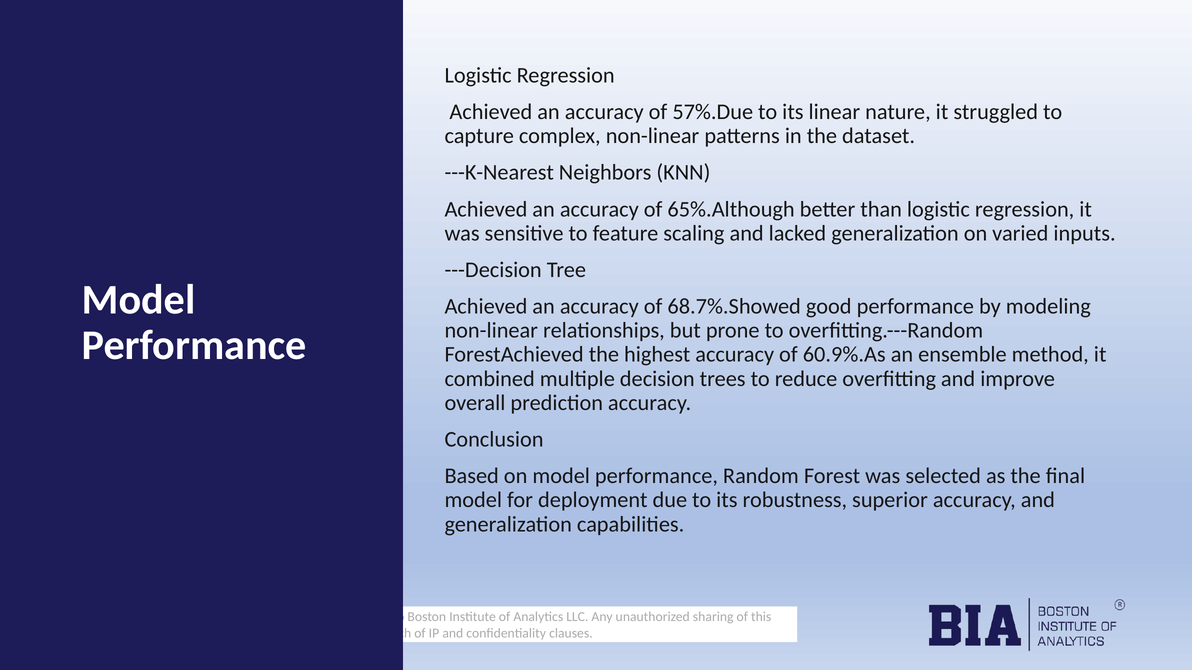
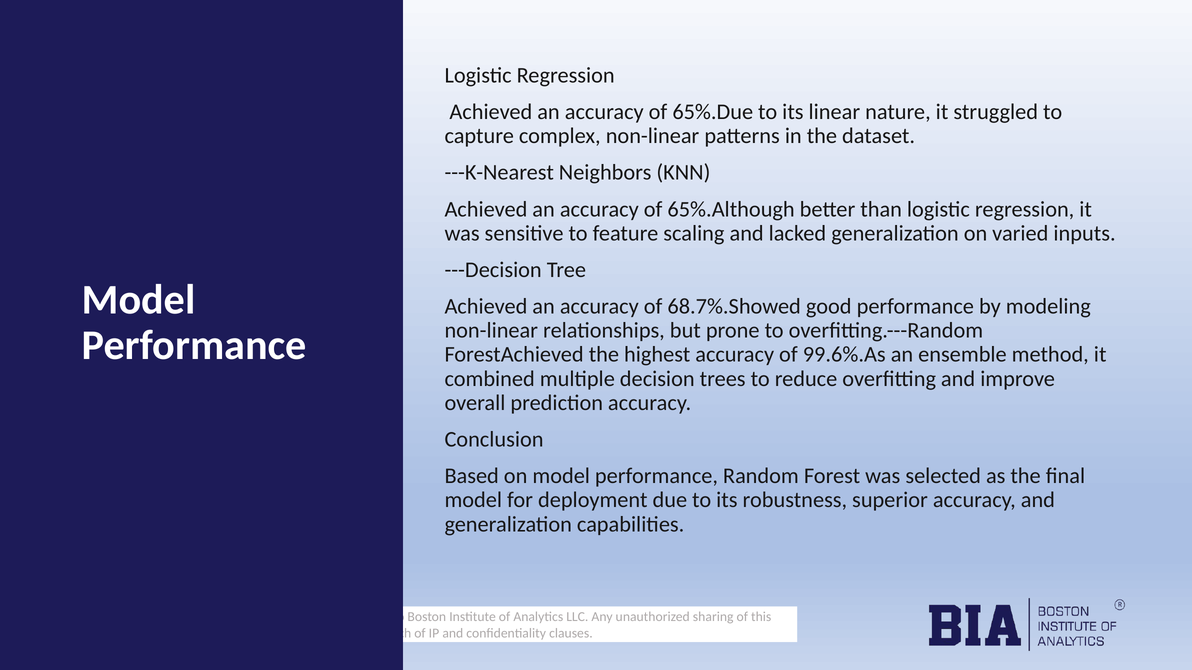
57%.Due: 57%.Due -> 65%.Due
60.9%.As: 60.9%.As -> 99.6%.As
